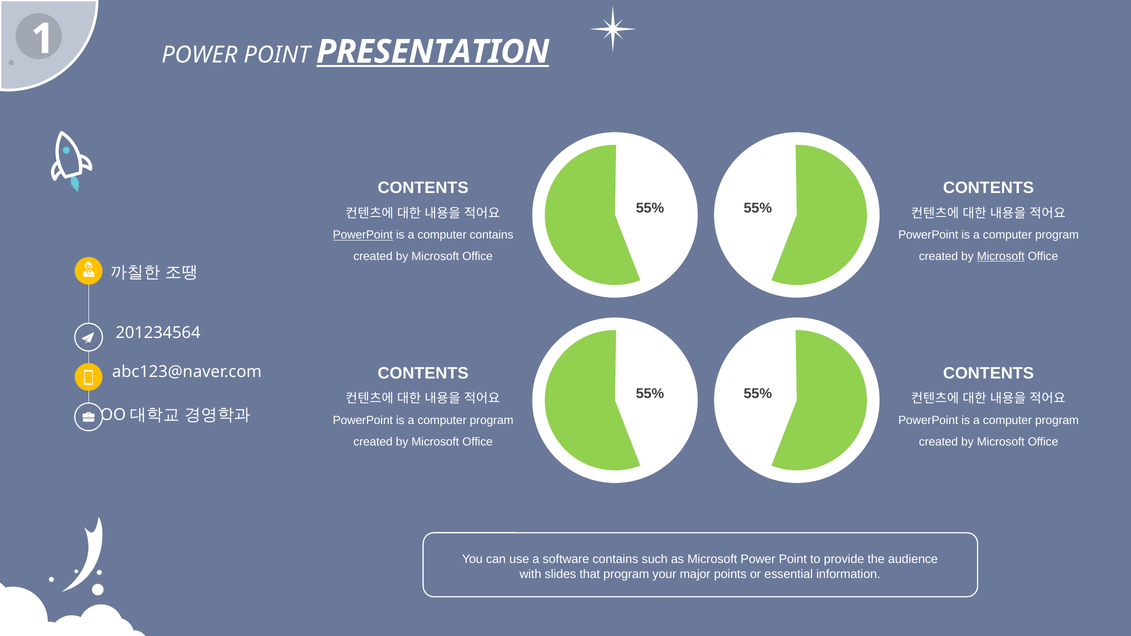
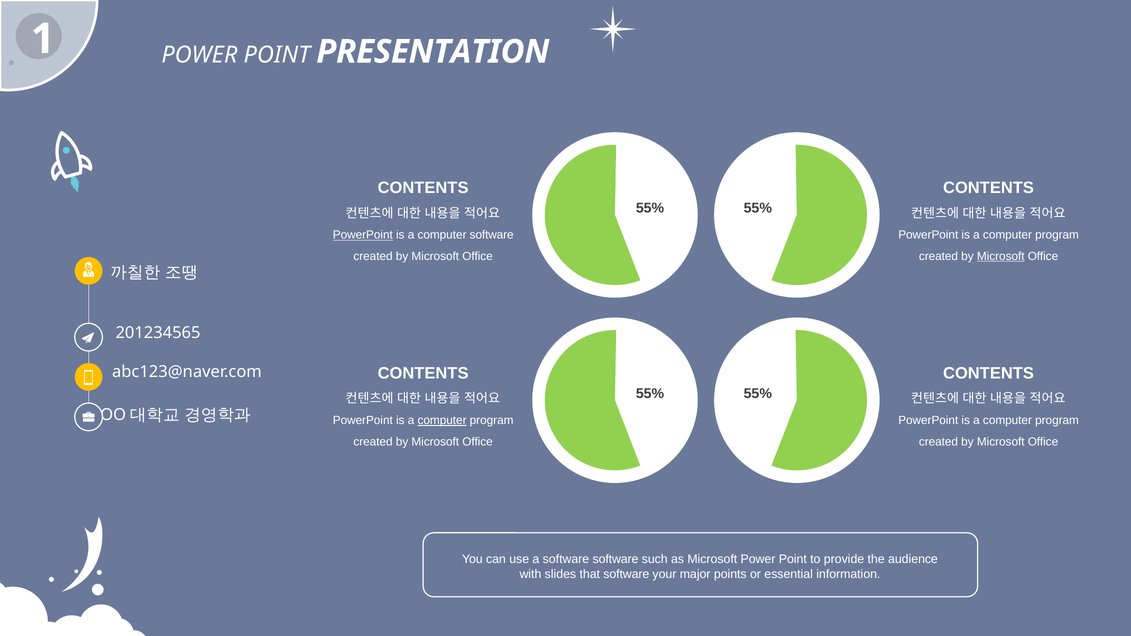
PRESENTATION underline: present -> none
computer contains: contains -> software
201234564: 201234564 -> 201234565
computer at (442, 421) underline: none -> present
software contains: contains -> software
that program: program -> software
